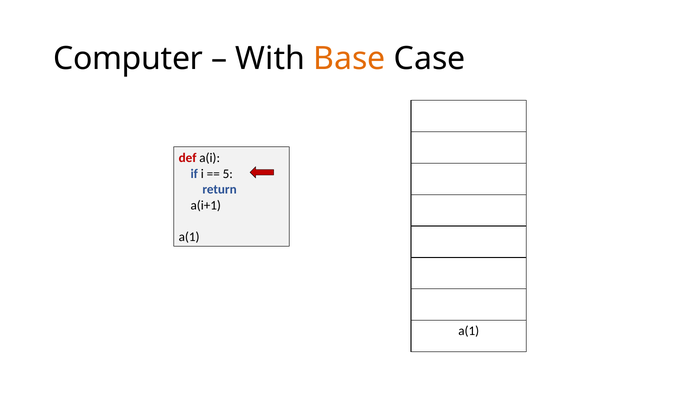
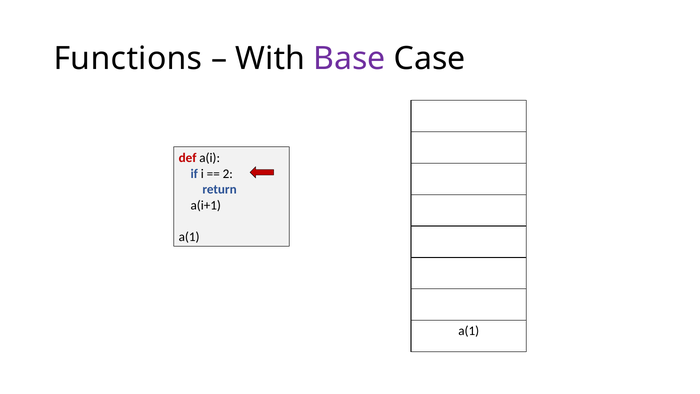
Computer: Computer -> Functions
Base colour: orange -> purple
5: 5 -> 2
